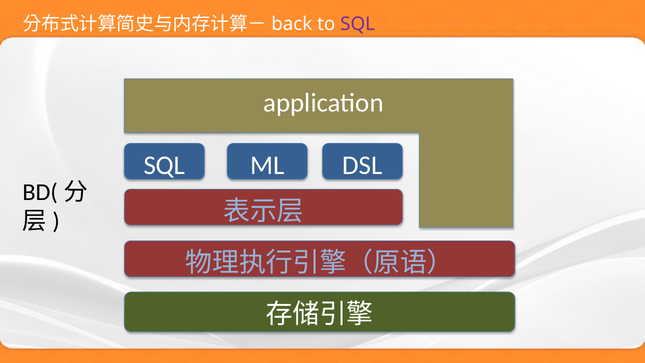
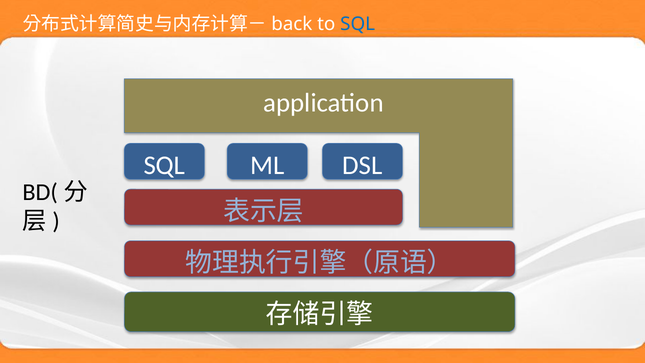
SQL at (358, 24) colour: purple -> blue
